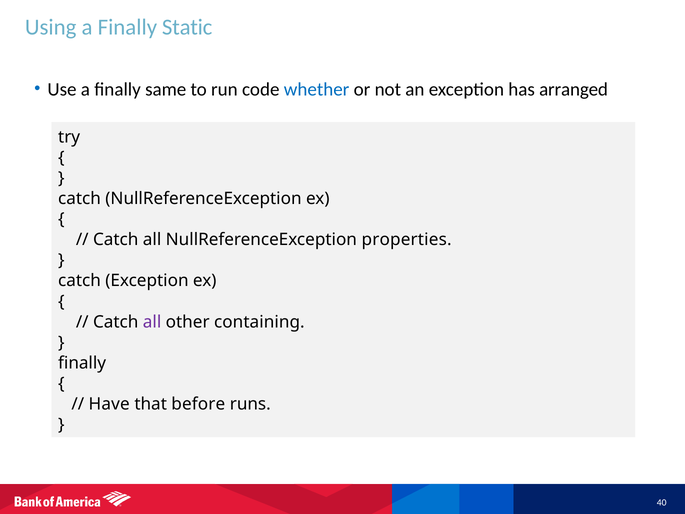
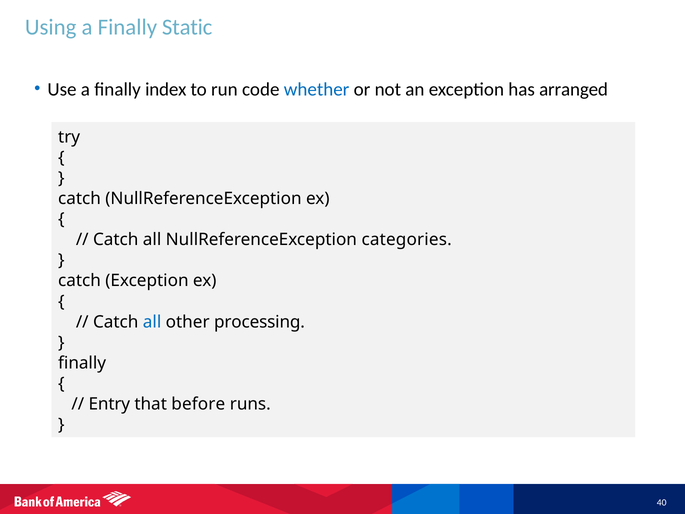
same: same -> index
properties: properties -> categories
all at (152, 322) colour: purple -> blue
containing: containing -> processing
Have: Have -> Entry
